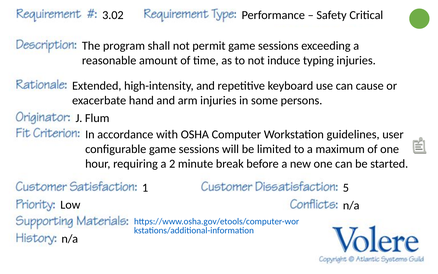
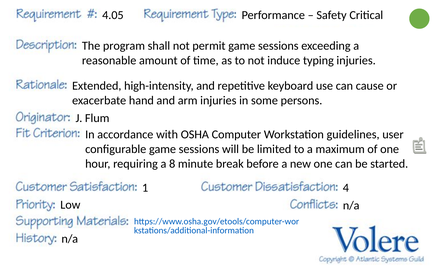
3.02: 3.02 -> 4.05
2: 2 -> 8
5: 5 -> 4
